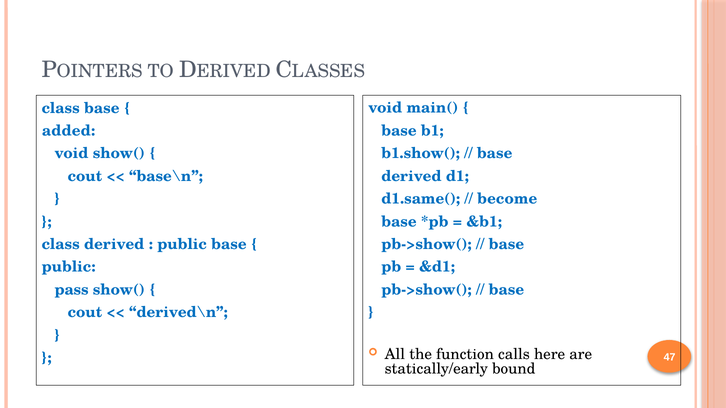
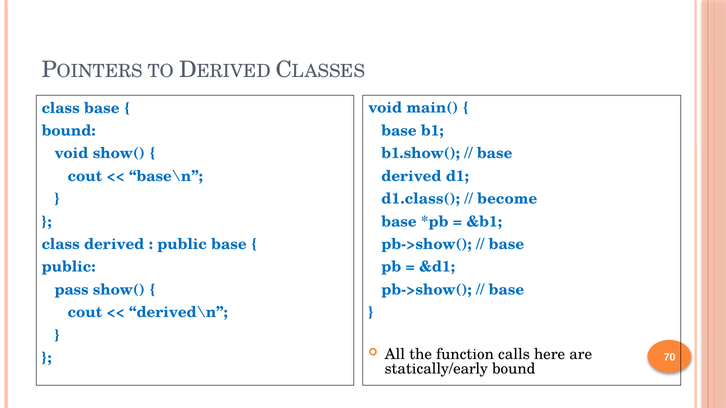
added at (68, 131): added -> bound
d1.same(: d1.same( -> d1.class(
47: 47 -> 70
